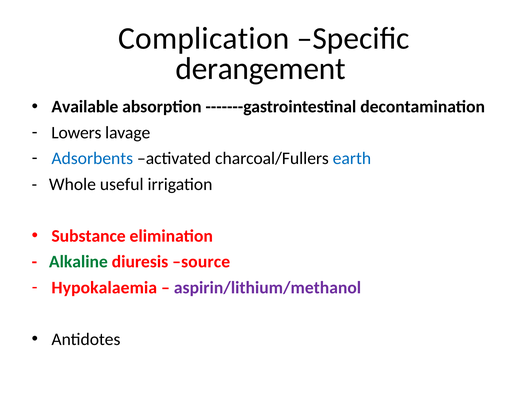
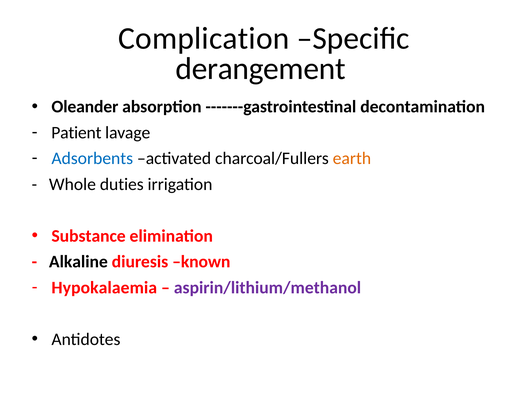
Available: Available -> Oleander
Lowers: Lowers -> Patient
earth colour: blue -> orange
useful: useful -> duties
Alkaline colour: green -> black
source: source -> known
